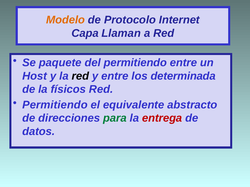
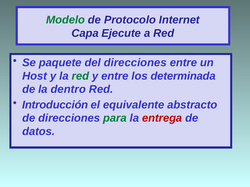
Modelo colour: orange -> green
Llaman: Llaman -> Ejecute
del permitiendo: permitiendo -> direcciones
red at (80, 76) colour: black -> green
físicos: físicos -> dentro
Permitiendo at (55, 105): Permitiendo -> Introducción
